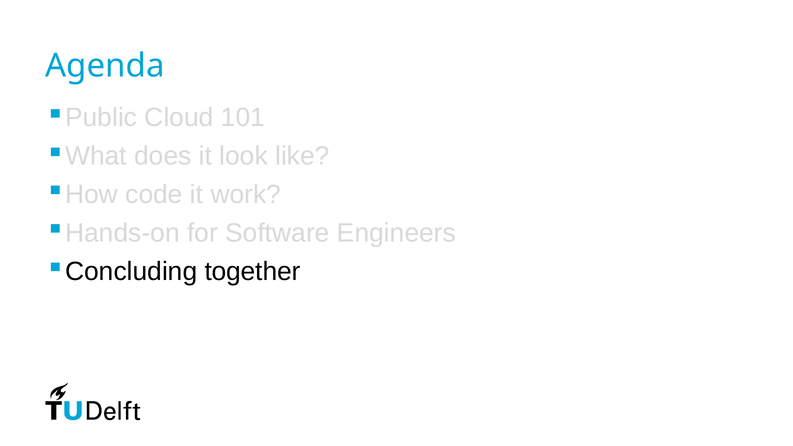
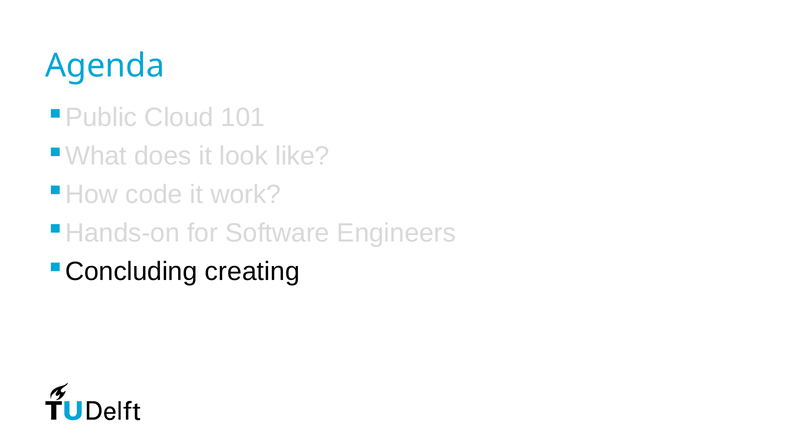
together: together -> creating
